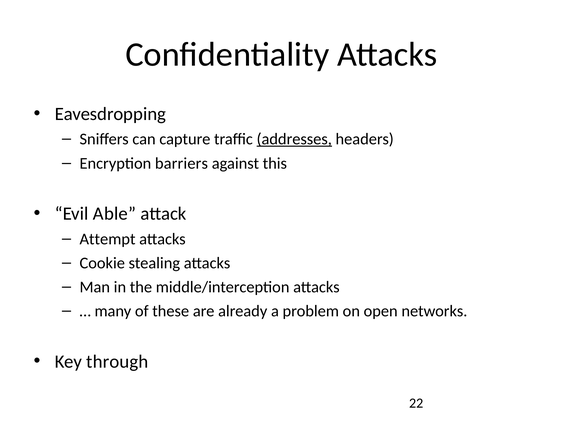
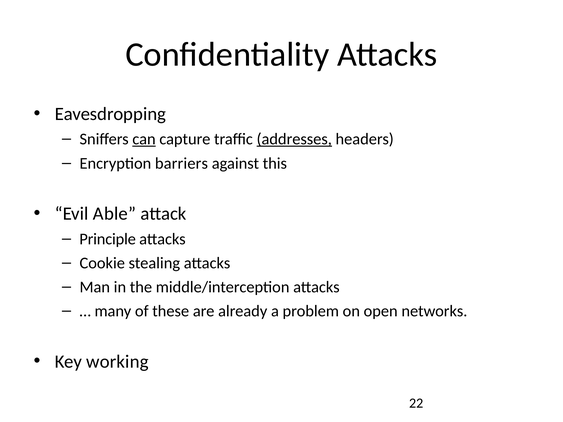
can underline: none -> present
Attempt: Attempt -> Principle
through: through -> working
